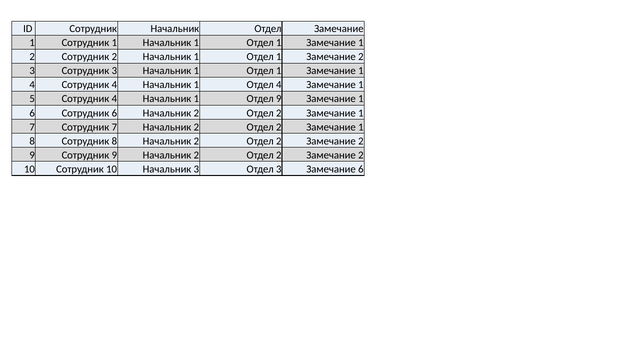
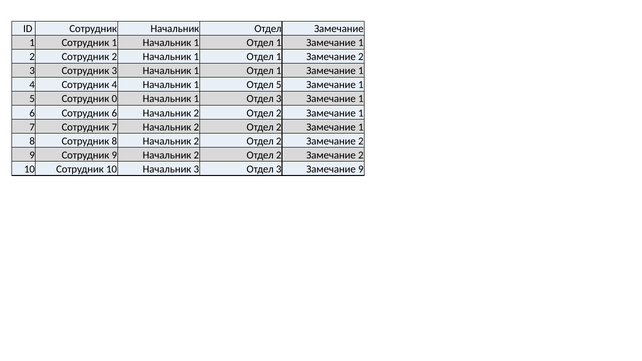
Отдел 4: 4 -> 5
5 Сотрудник 4: 4 -> 0
1 Отдел 9: 9 -> 3
Замечание 6: 6 -> 9
